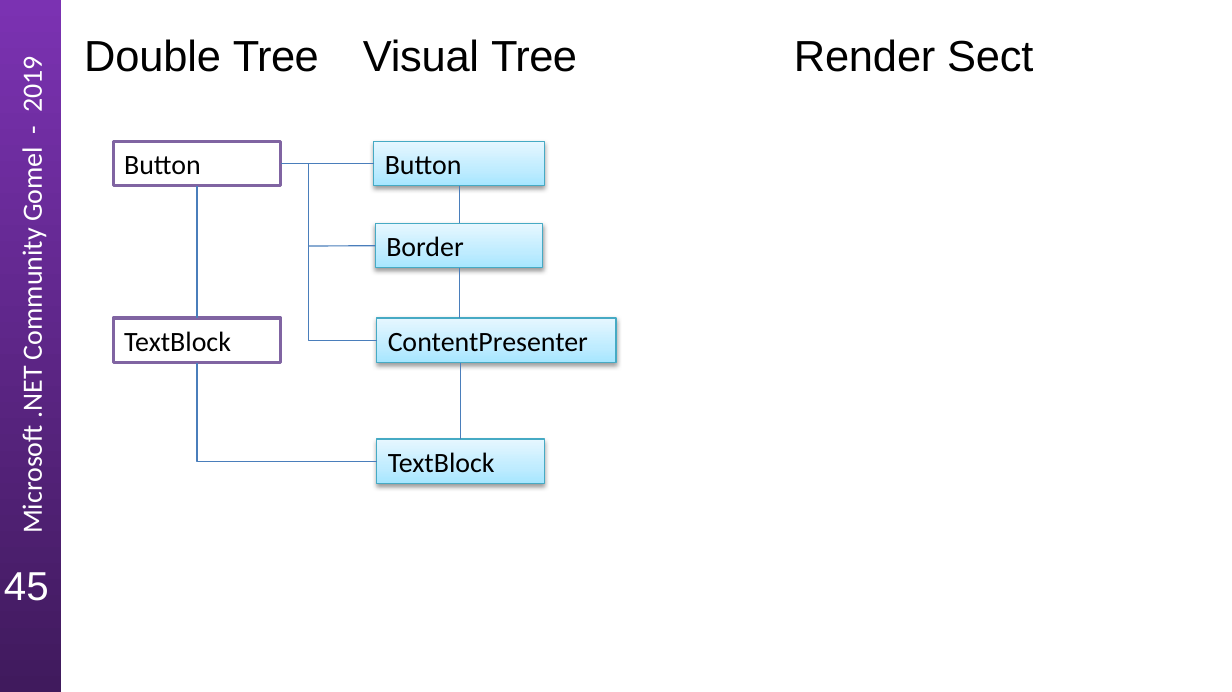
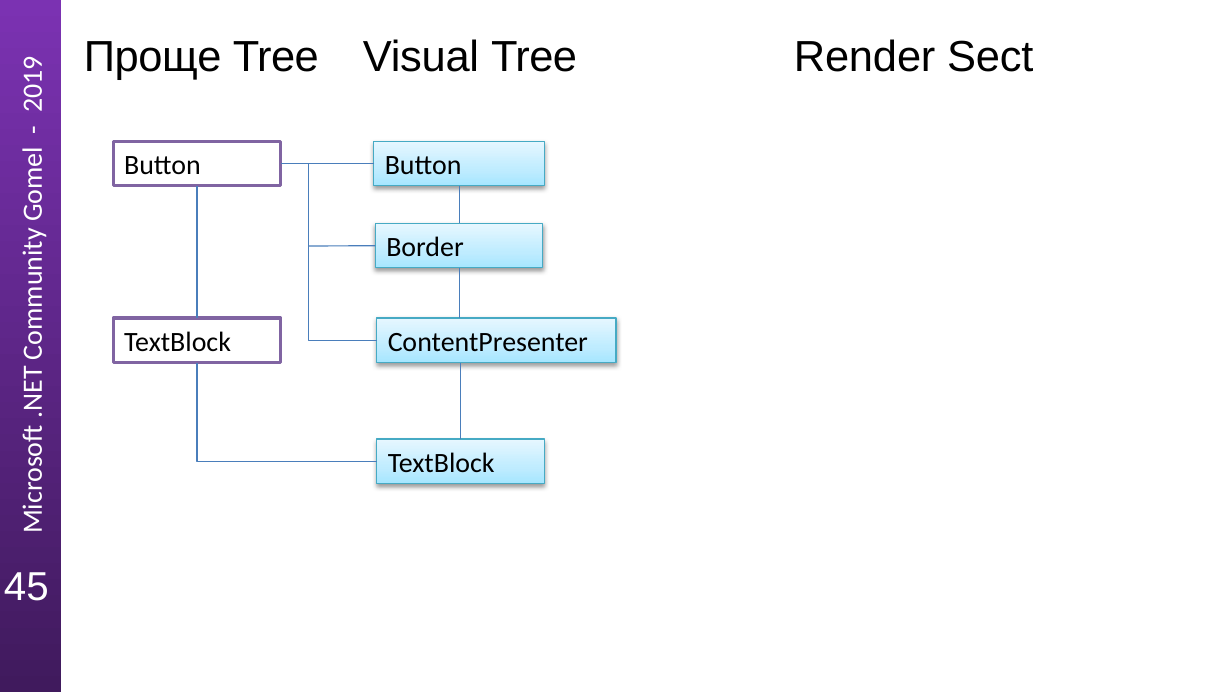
Double: Double -> Проще
